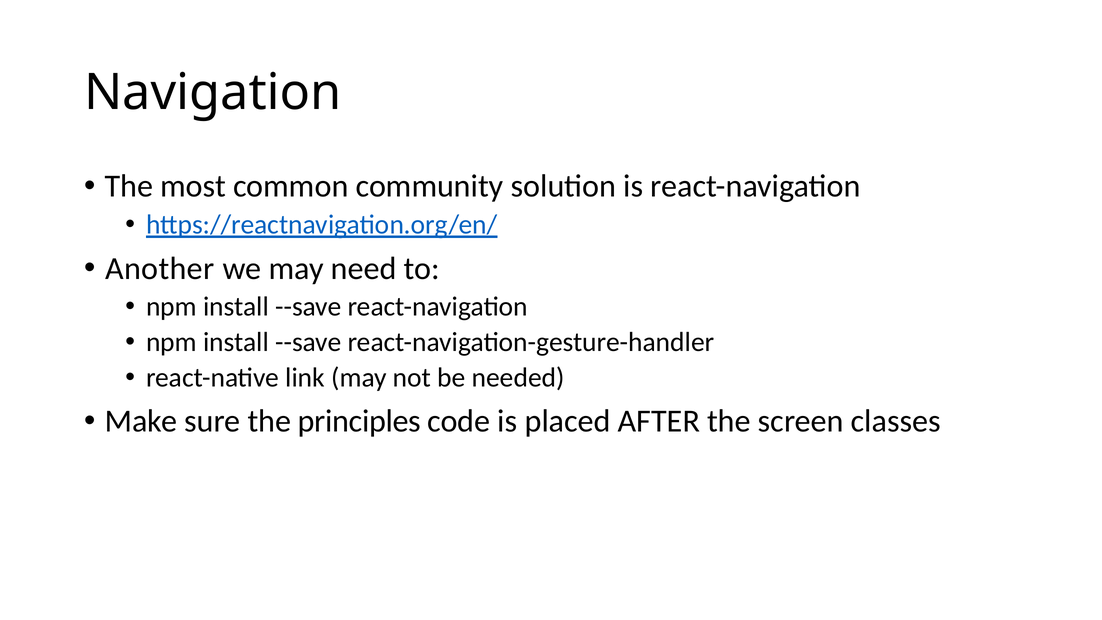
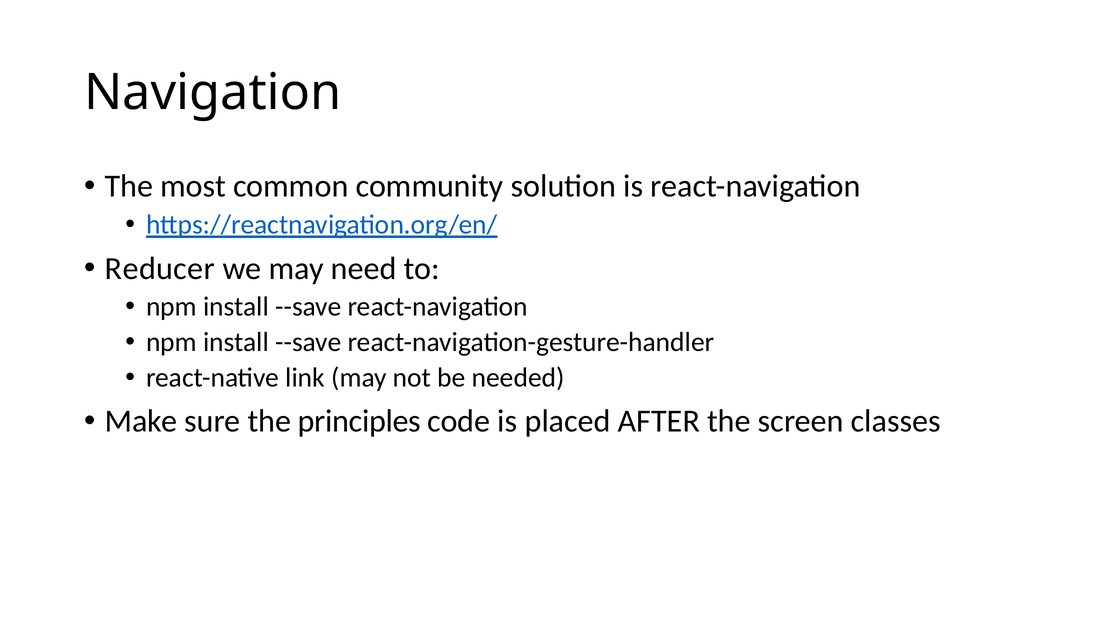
Another: Another -> Reducer
